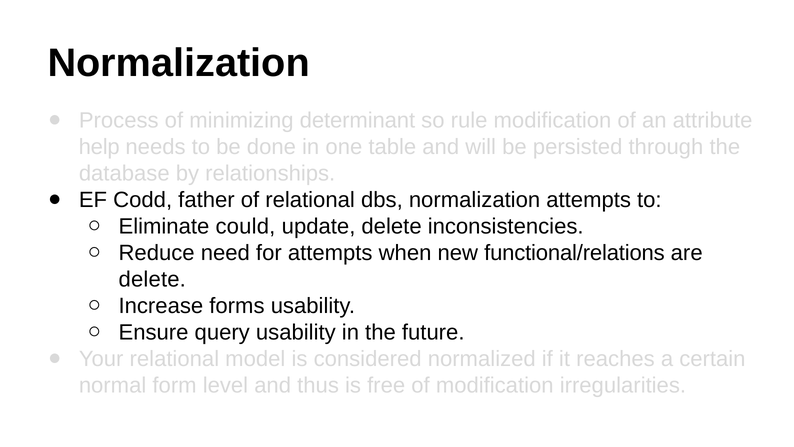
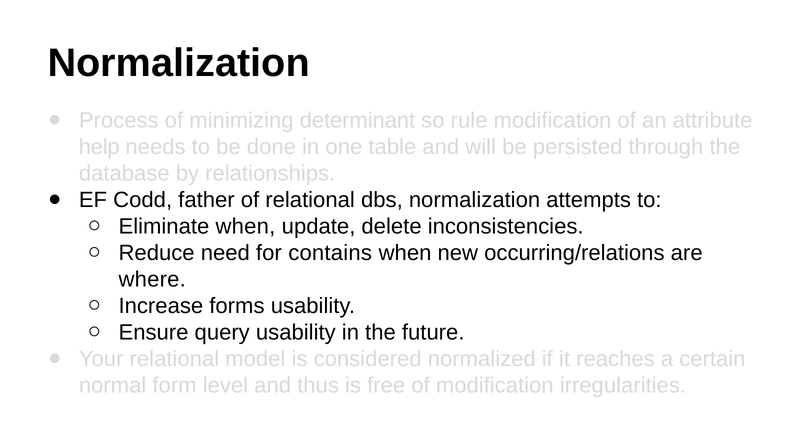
Eliminate could: could -> when
for attempts: attempts -> contains
functional/relations: functional/relations -> occurring/relations
delete at (152, 279): delete -> where
